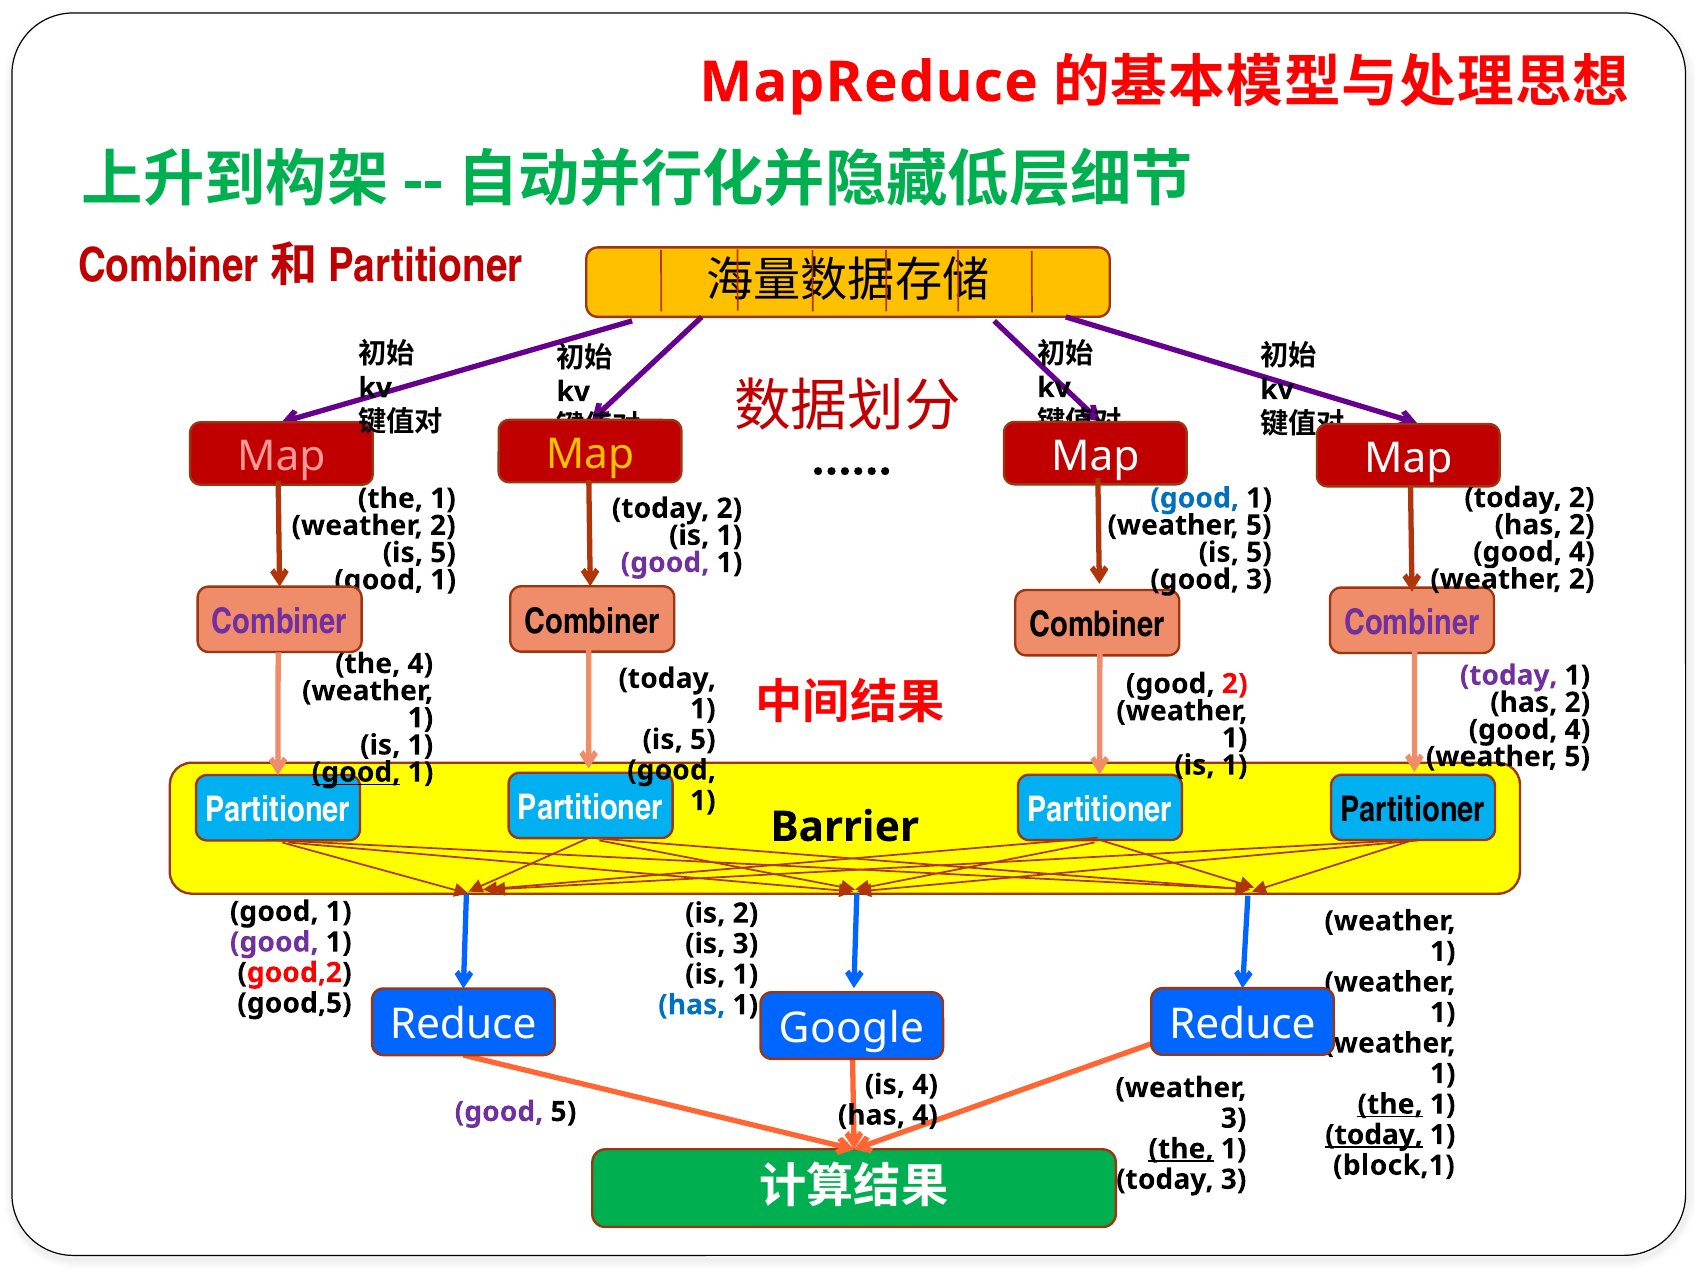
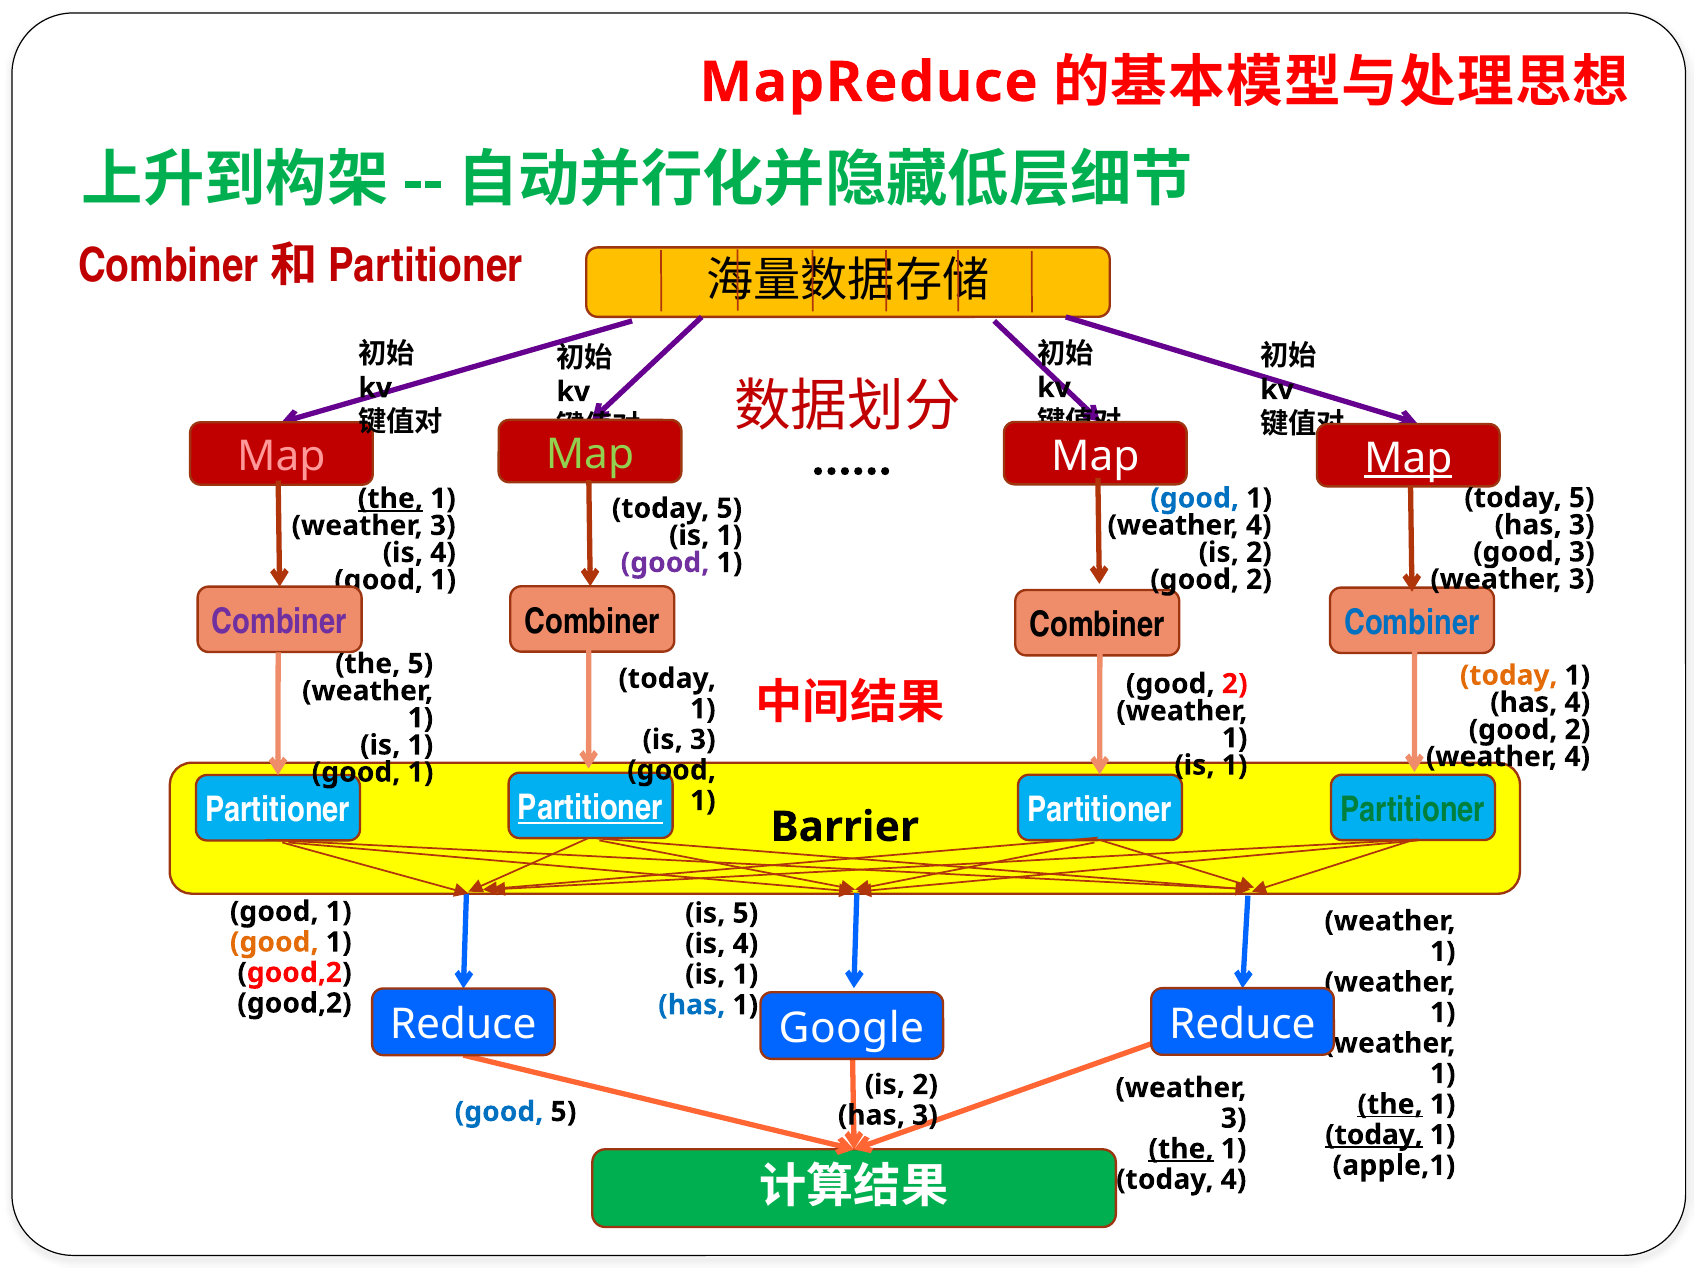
Map at (590, 454) colour: yellow -> light green
Map at (1408, 458) underline: none -> present
2 at (1582, 498): 2 -> 5
the at (390, 499) underline: none -> present
2 at (729, 509): 2 -> 5
2 at (1582, 525): 2 -> 3
5 at (1259, 526): 5 -> 4
2 at (443, 526): 2 -> 3
4 at (1582, 552): 4 -> 3
5 at (1259, 553): 5 -> 2
5 at (443, 553): 5 -> 4
2 at (1582, 579): 2 -> 3
3 at (1259, 580): 3 -> 2
Combiner at (1412, 623) colour: purple -> blue
the 4: 4 -> 5
today at (1509, 676) colour: purple -> orange
2 at (1577, 703): 2 -> 4
4 at (1577, 730): 4 -> 2
5 at (703, 740): 5 -> 3
5 at (1577, 757): 5 -> 4
good at (356, 773) underline: present -> none
Partitioner at (590, 808) underline: none -> present
Partitioner at (1413, 810) colour: black -> green
is 2: 2 -> 5
good at (274, 943) colour: purple -> orange
3 at (745, 944): 3 -> 4
good,5 at (294, 1004): good,5 -> good,2
4 at (925, 1085): 4 -> 2
good at (499, 1112) colour: purple -> blue
4 at (925, 1116): 4 -> 3
block,1: block,1 -> apple,1
today 3: 3 -> 4
